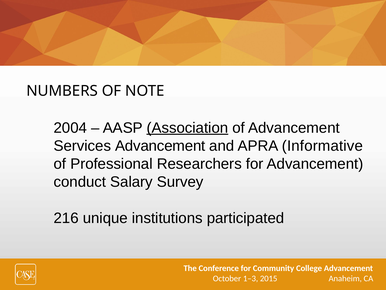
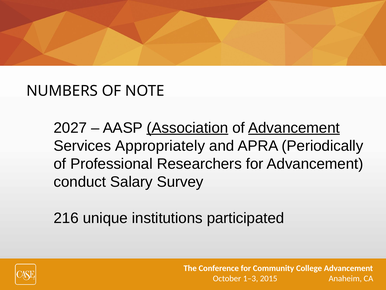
2004: 2004 -> 2027
Advancement at (294, 128) underline: none -> present
Services Advancement: Advancement -> Appropriately
Informative: Informative -> Periodically
